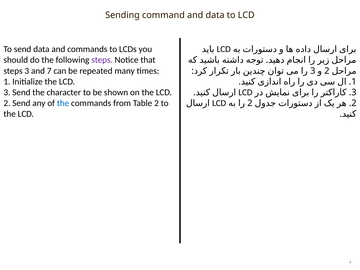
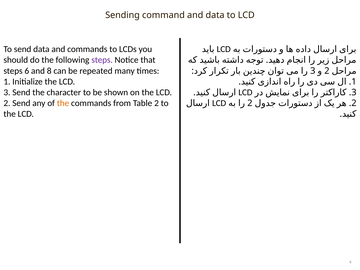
steps 3: 3 -> 6
7: 7 -> 8
the at (63, 103) colour: blue -> orange
